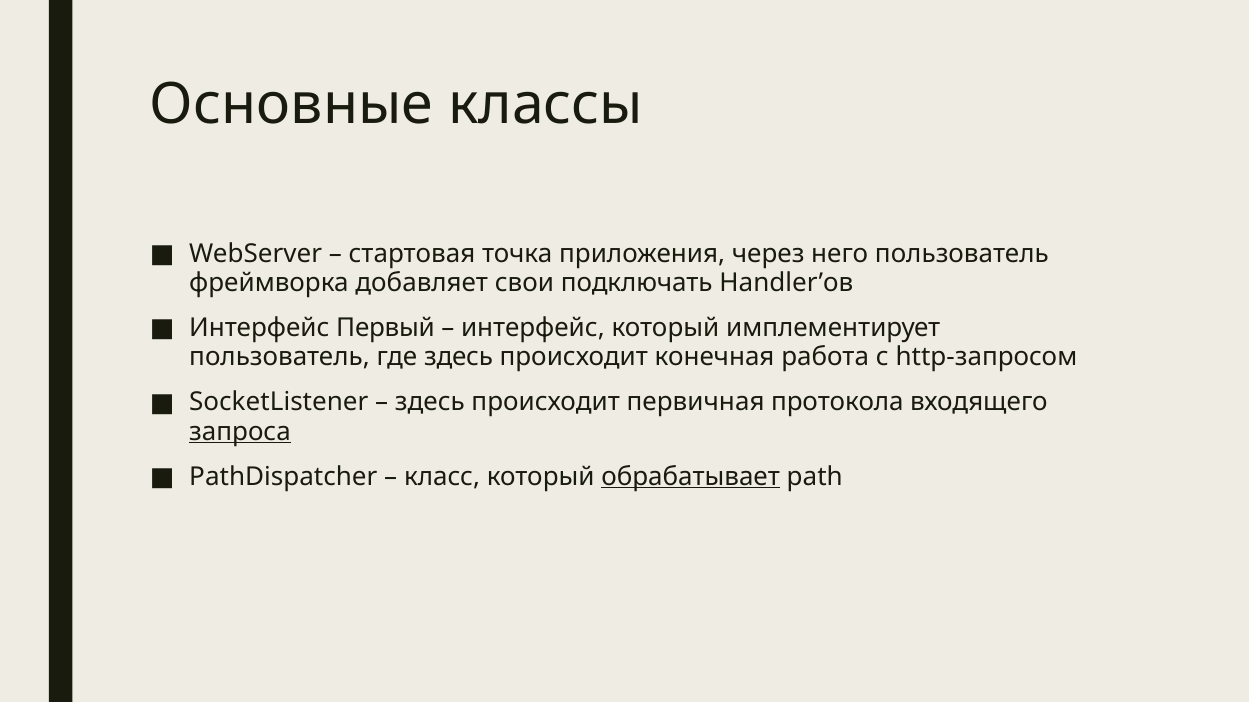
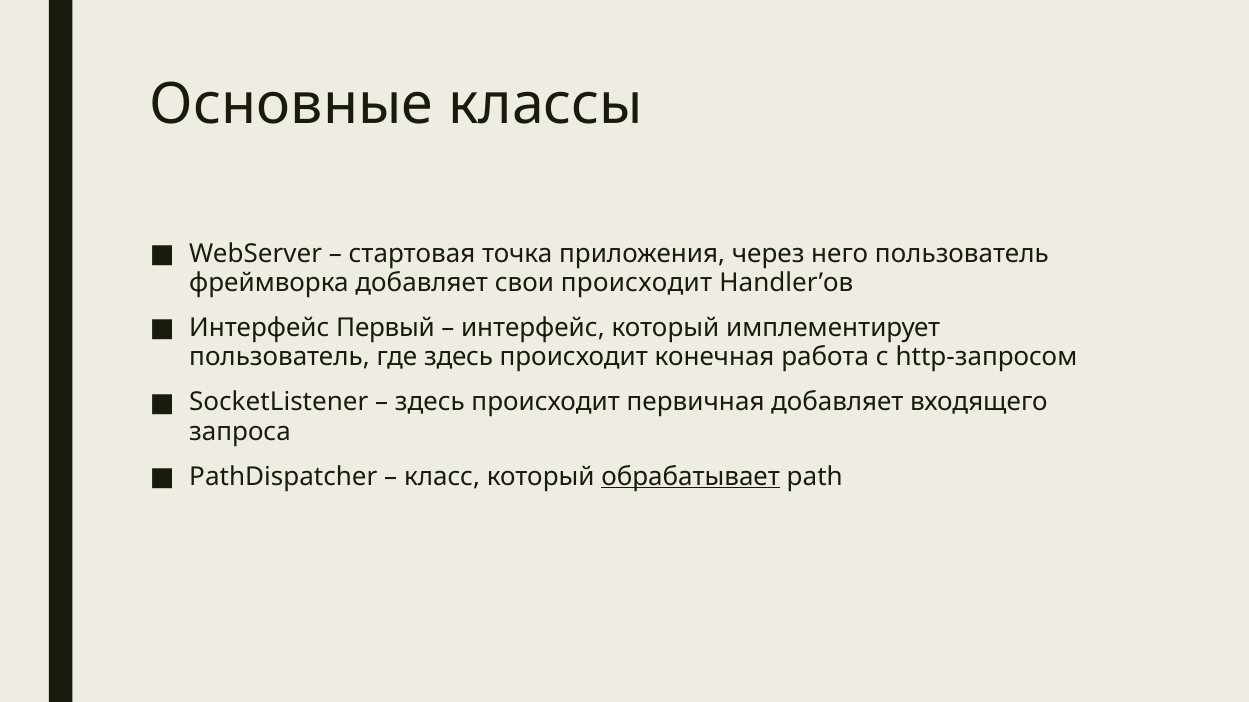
свои подключать: подключать -> происходит
первичная протокола: протокола -> добавляет
запроса underline: present -> none
